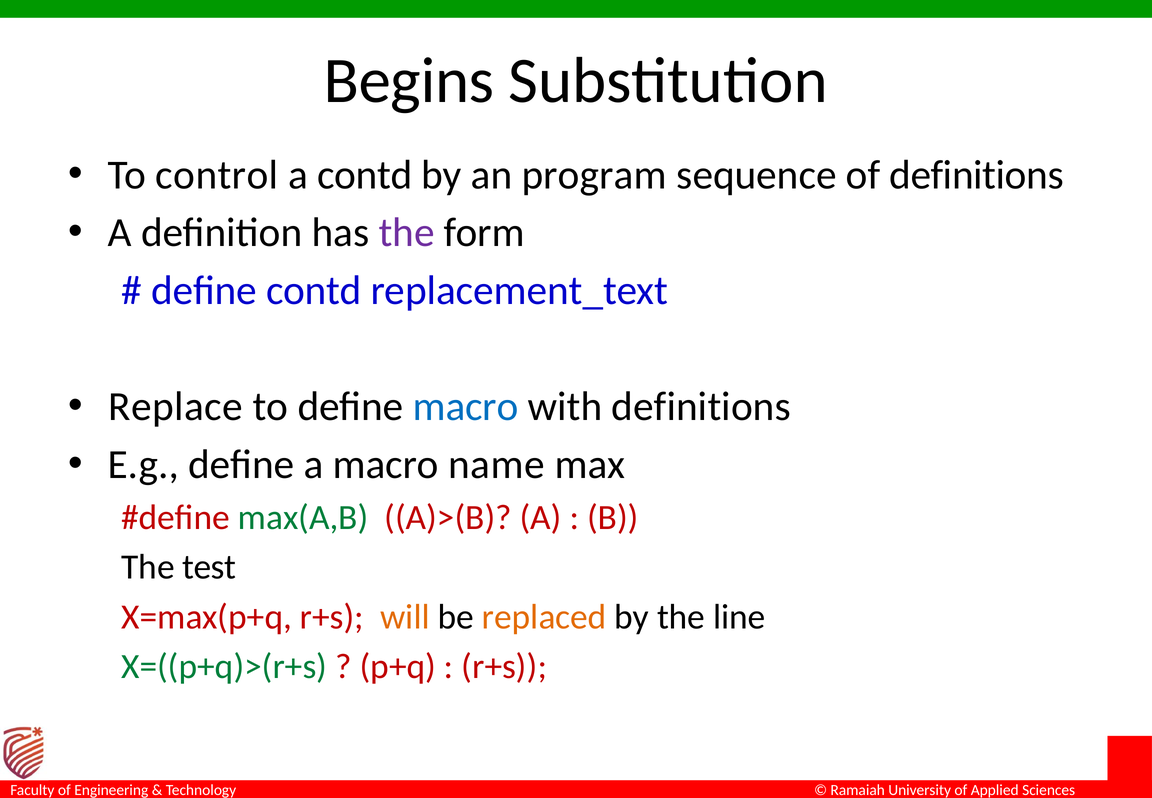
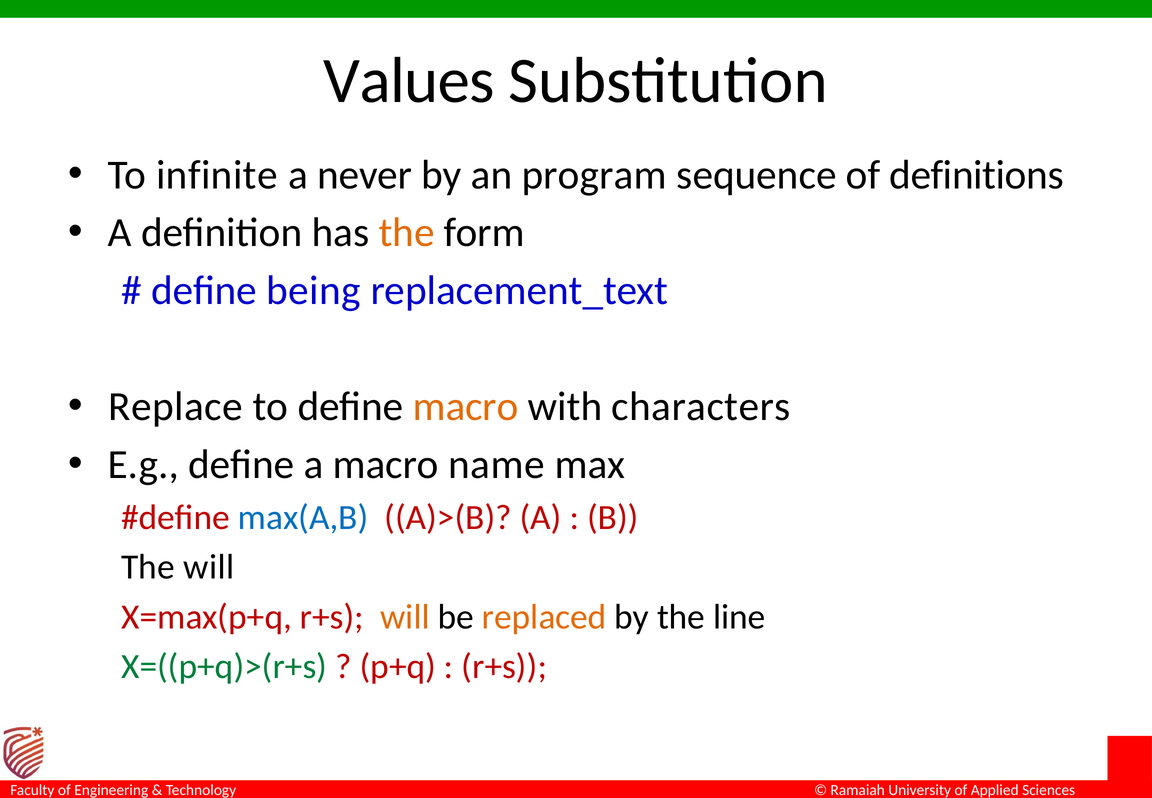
Begins: Begins -> Values
control: control -> infinite
a contd: contd -> never
the at (407, 233) colour: purple -> orange
define contd: contd -> being
macro at (466, 407) colour: blue -> orange
with definitions: definitions -> characters
max(A,B colour: green -> blue
The test: test -> will
